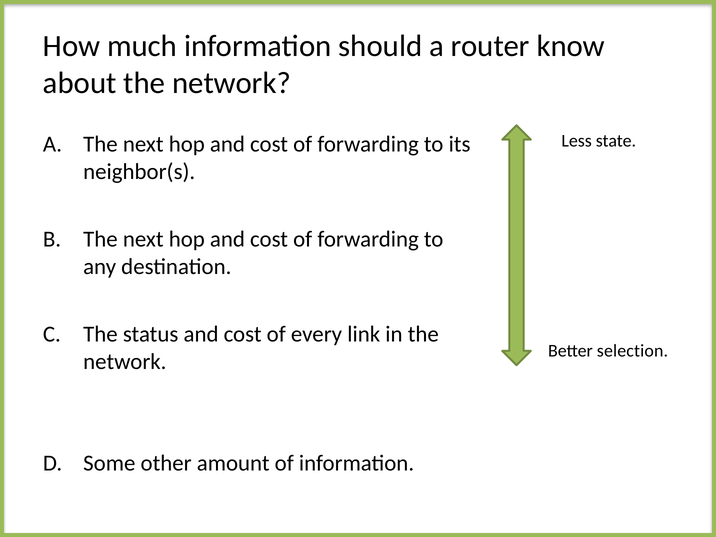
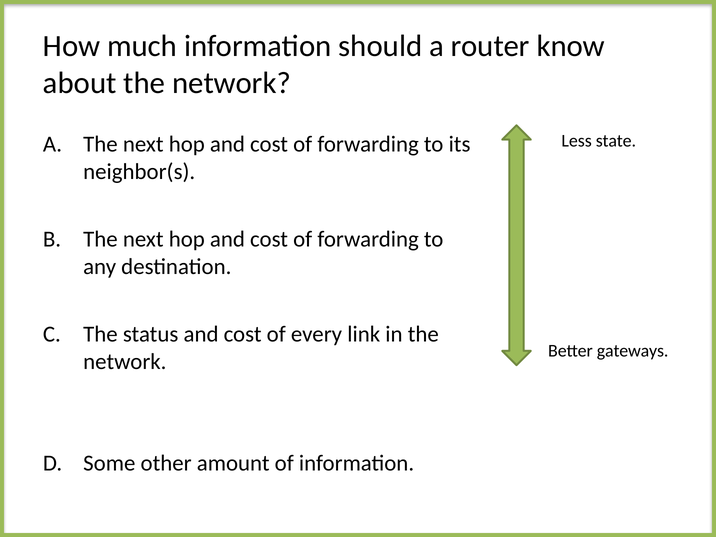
selection: selection -> gateways
